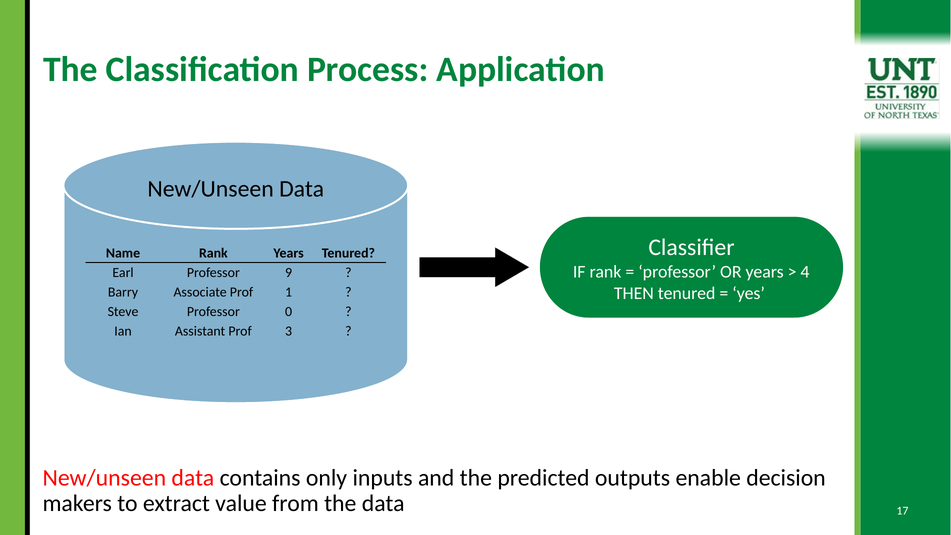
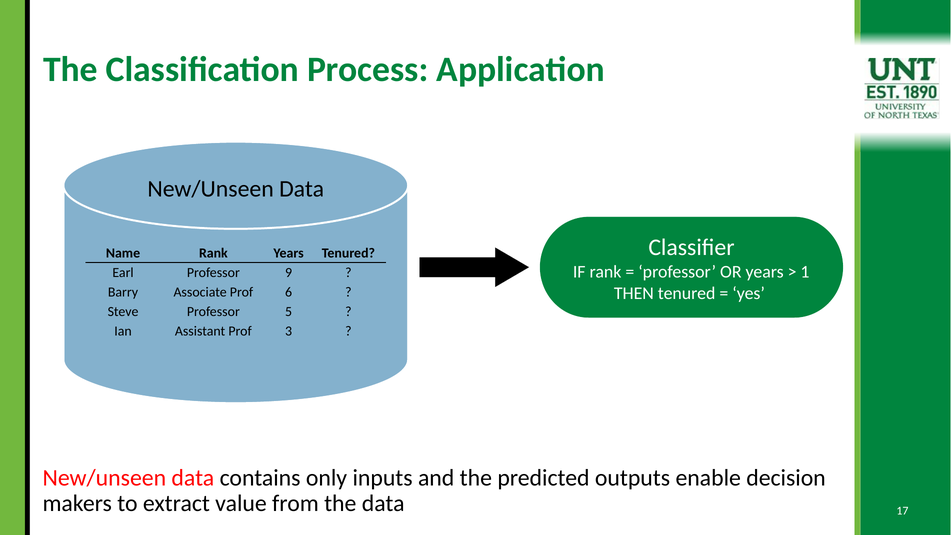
4: 4 -> 1
1: 1 -> 6
0: 0 -> 5
